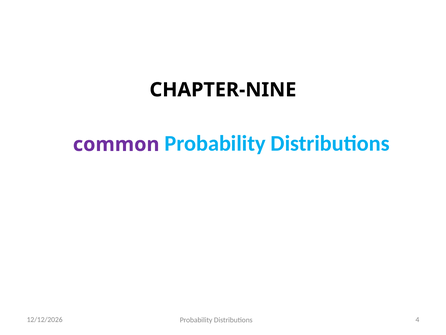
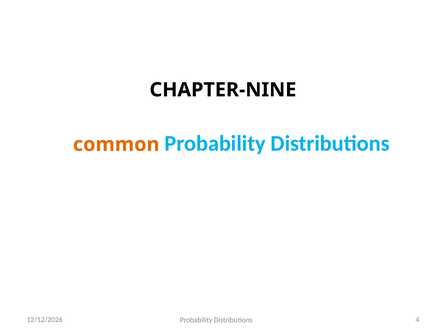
common colour: purple -> orange
